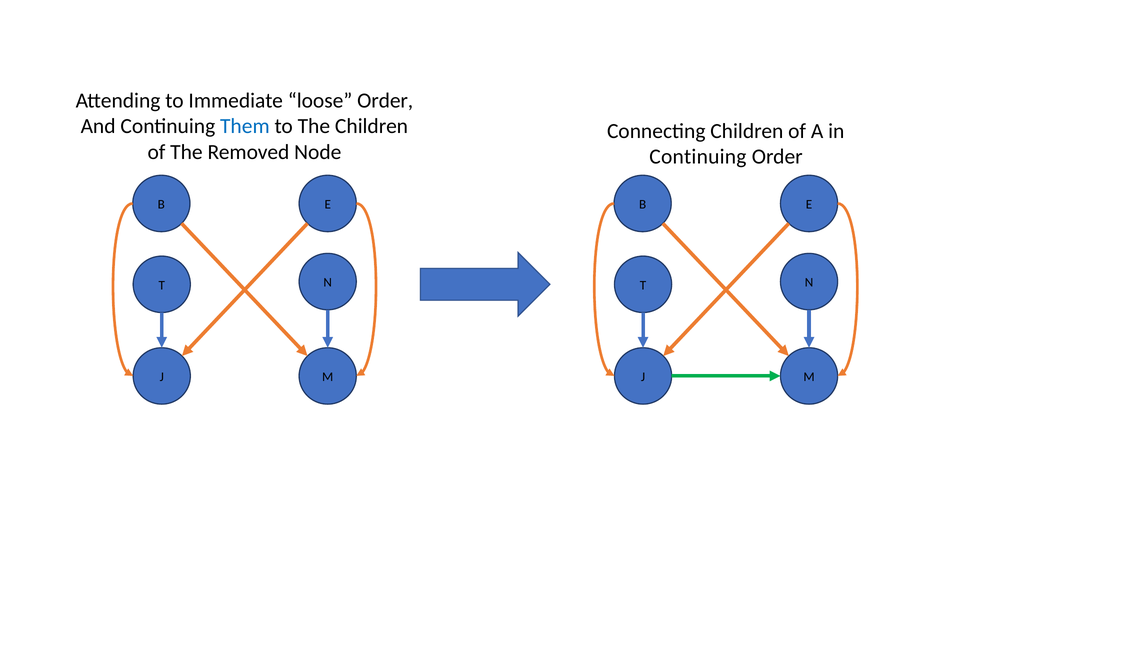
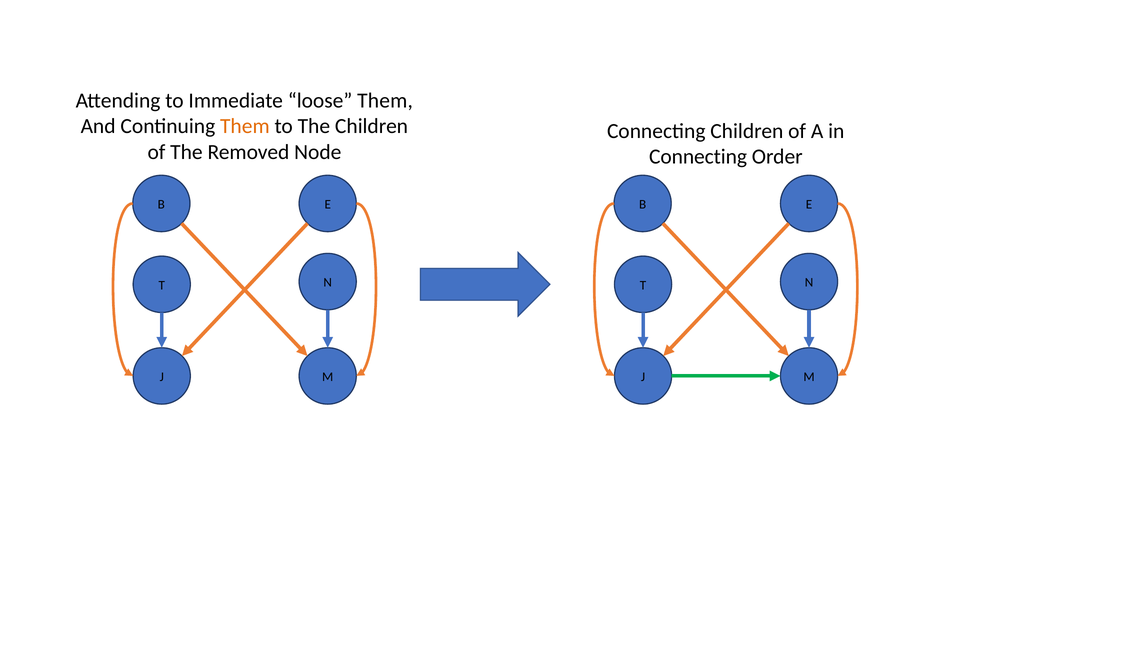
loose Order: Order -> Them
Them at (245, 126) colour: blue -> orange
Continuing at (698, 157): Continuing -> Connecting
